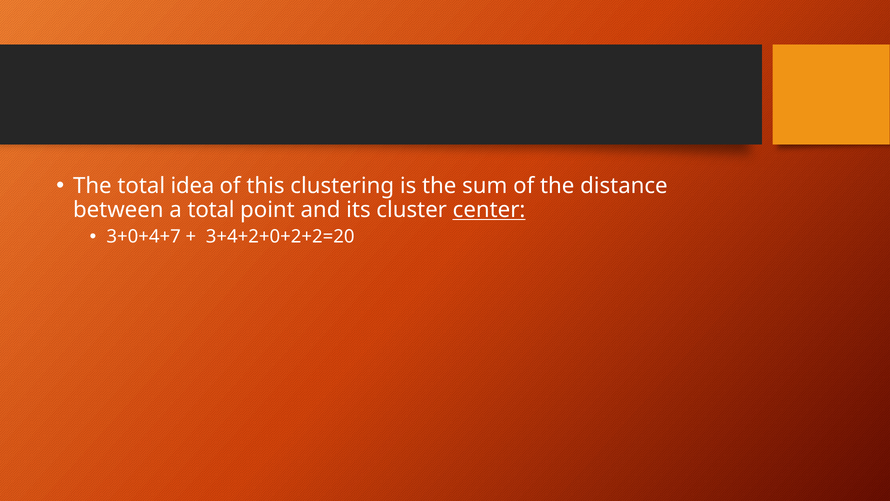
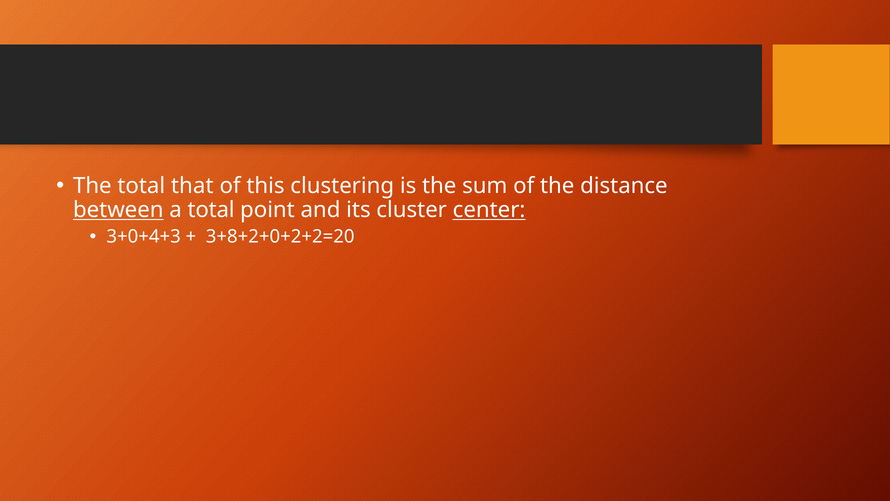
idea: idea -> that
between underline: none -> present
3+0+4+7: 3+0+4+7 -> 3+0+4+3
3+4+2+0+2+2=20: 3+4+2+0+2+2=20 -> 3+8+2+0+2+2=20
